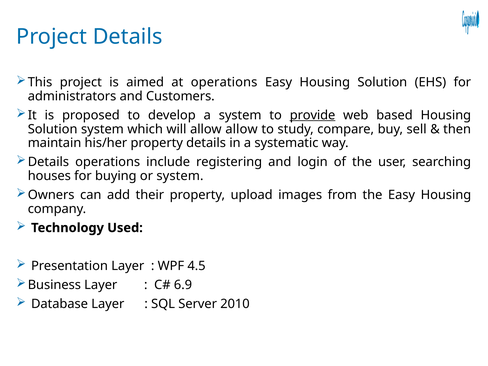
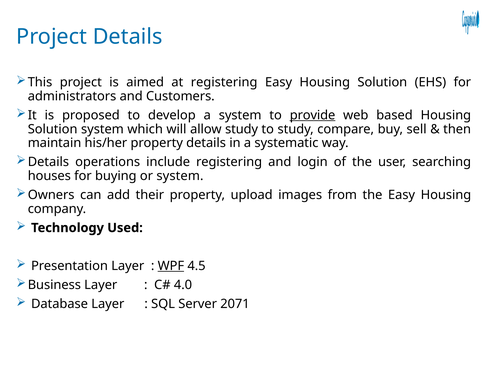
at operations: operations -> registering
allow allow: allow -> study
WPF underline: none -> present
6.9: 6.9 -> 4.0
2010: 2010 -> 2071
